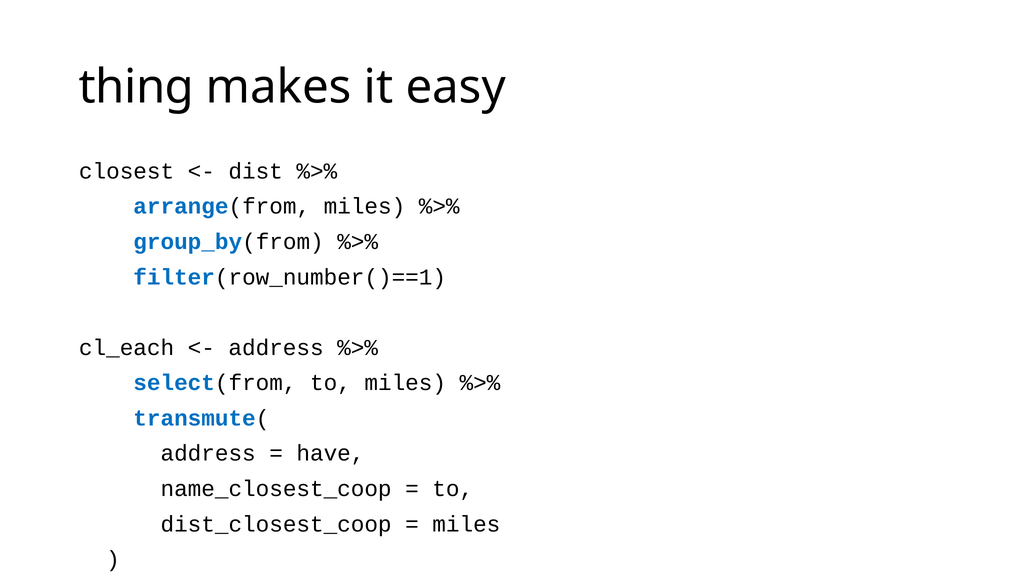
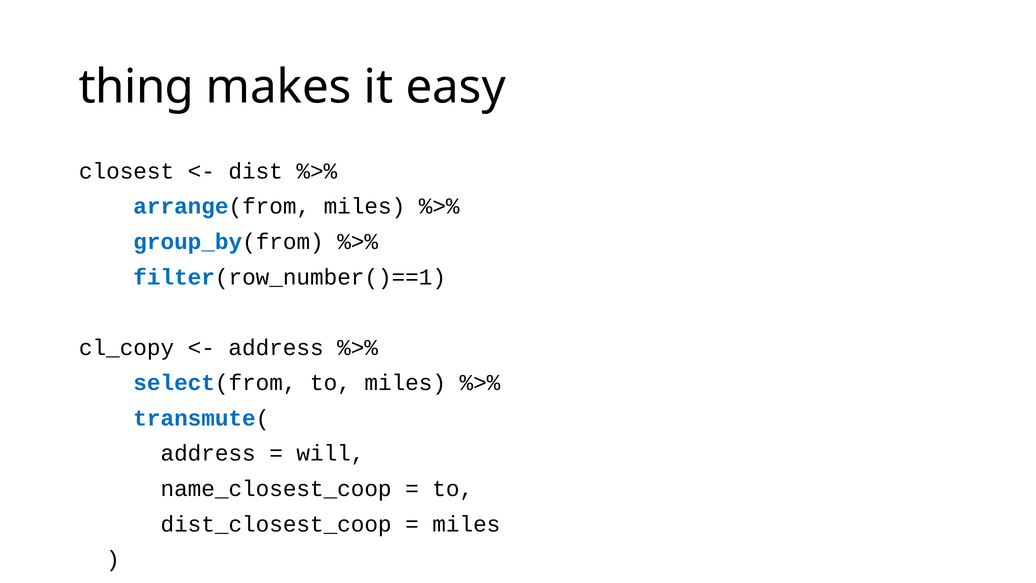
cl_each: cl_each -> cl_copy
have: have -> will
